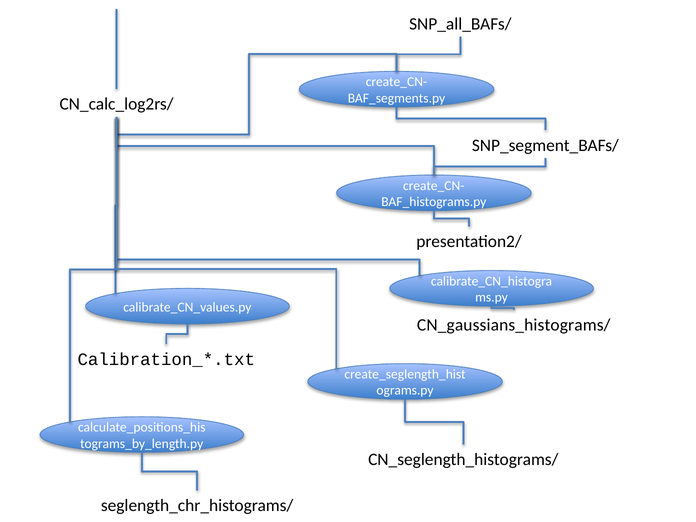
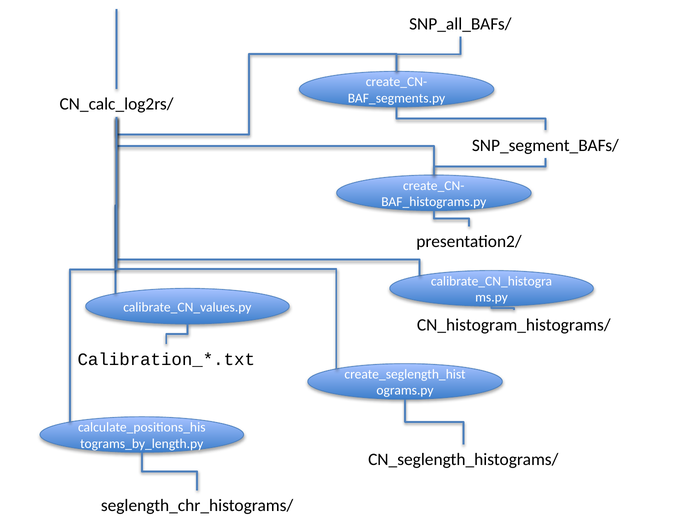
CN_gaussians_histograms/: CN_gaussians_histograms/ -> CN_histogram_histograms/
